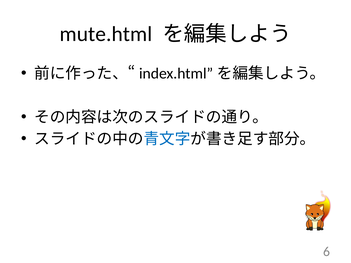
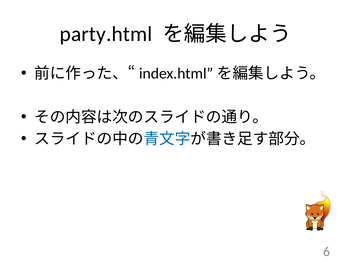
mute.html: mute.html -> party.html
